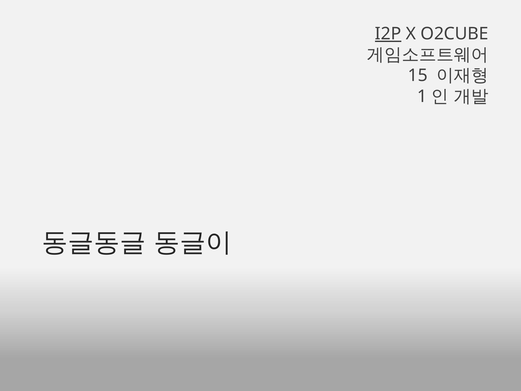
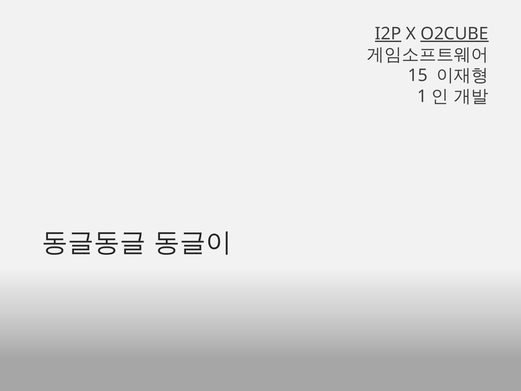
O2CUBE underline: none -> present
